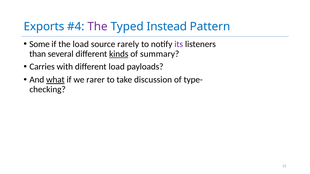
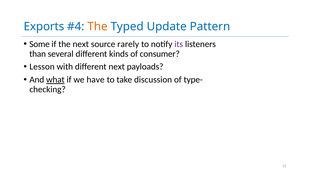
The at (97, 27) colour: purple -> orange
Instead: Instead -> Update
the load: load -> next
kinds underline: present -> none
summary: summary -> consumer
Carries: Carries -> Lesson
different load: load -> next
rarer: rarer -> have
